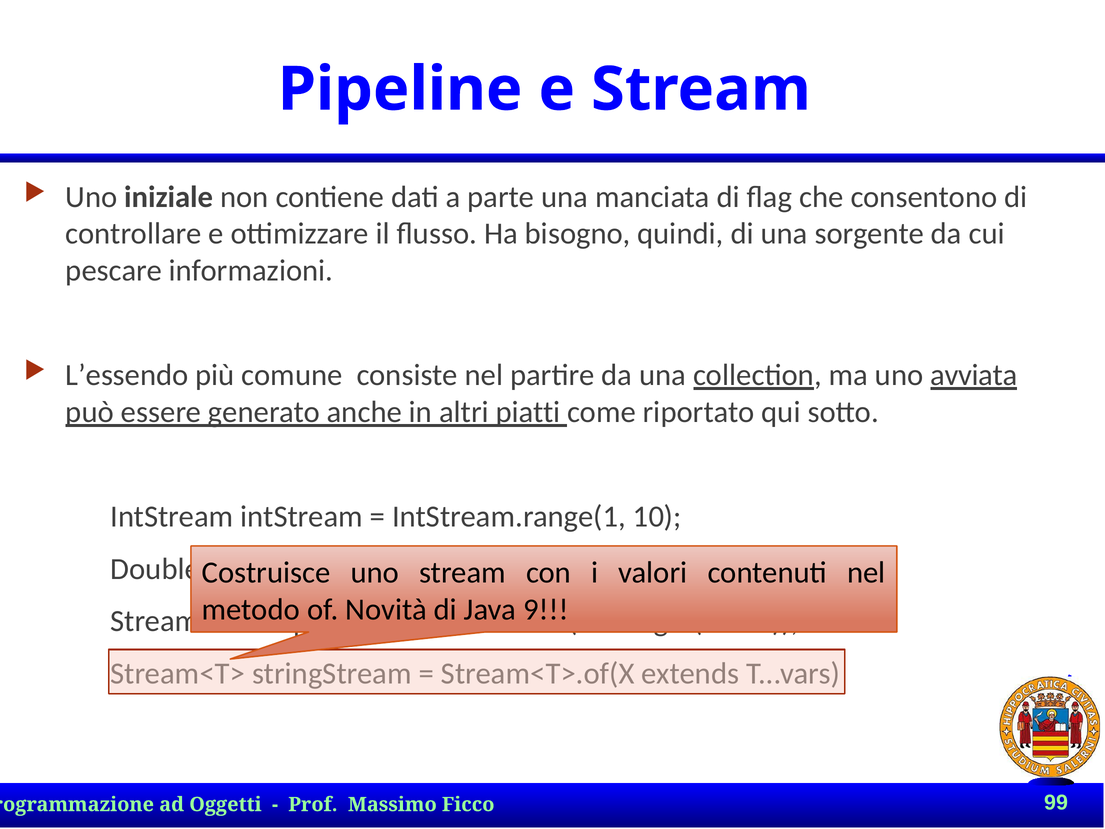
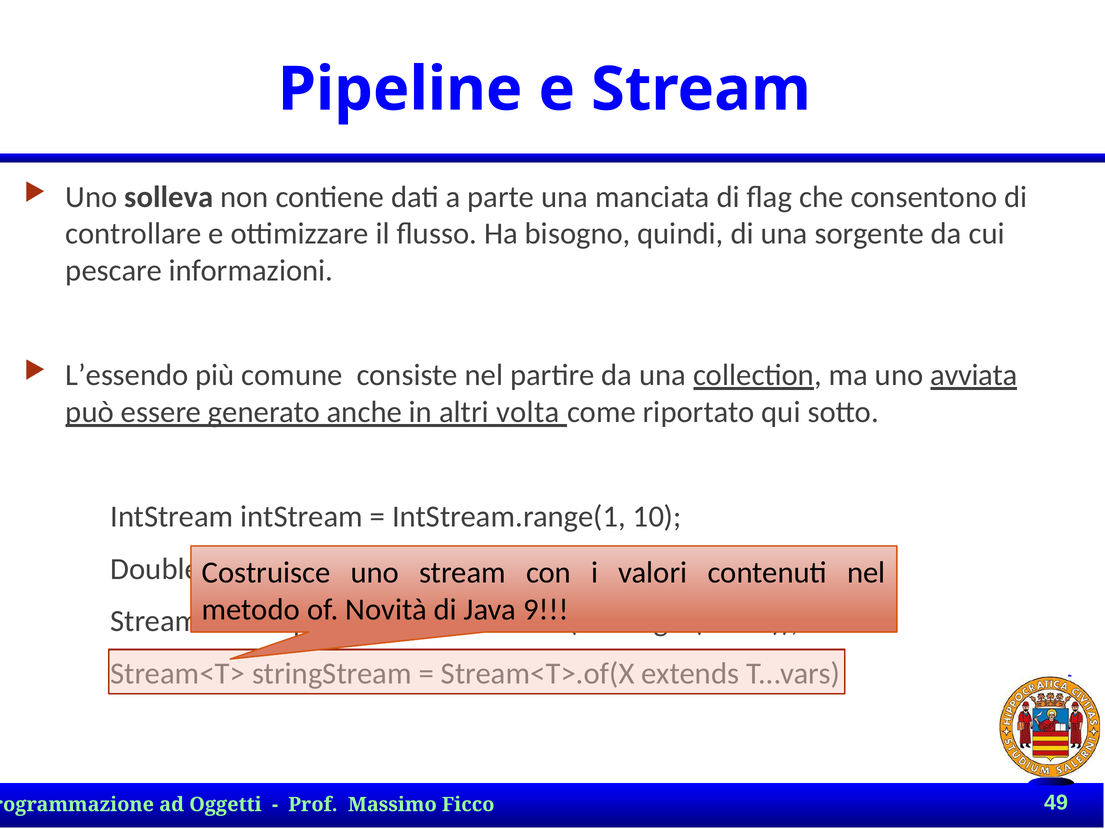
iniziale: iniziale -> solleva
piatti: piatti -> volta
99: 99 -> 49
